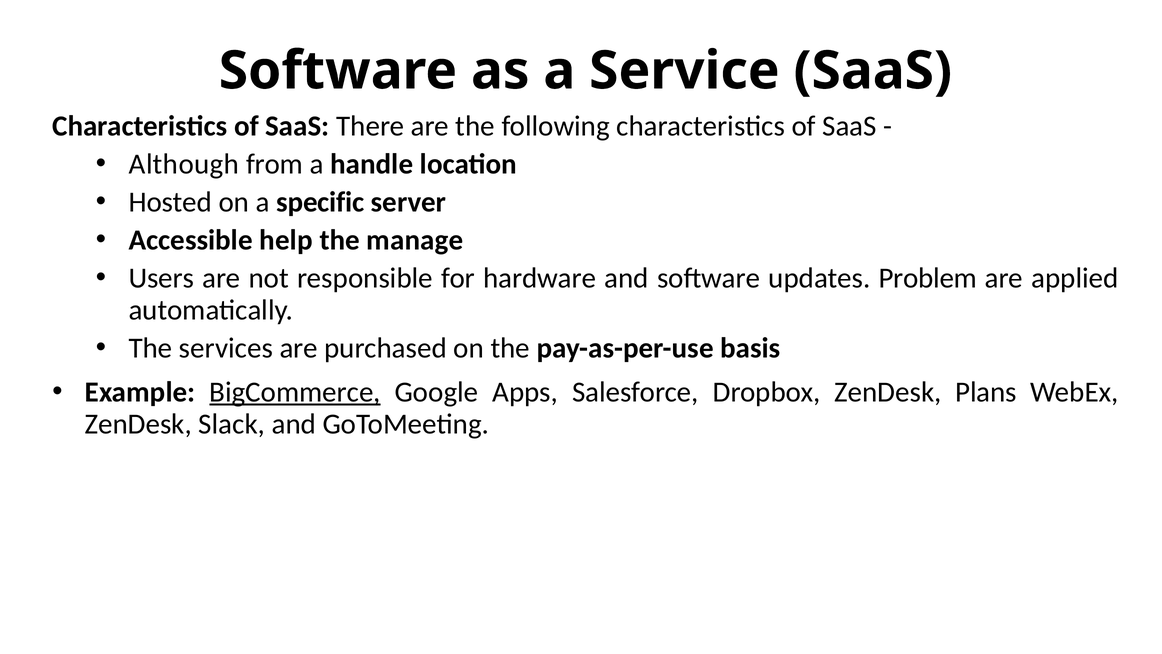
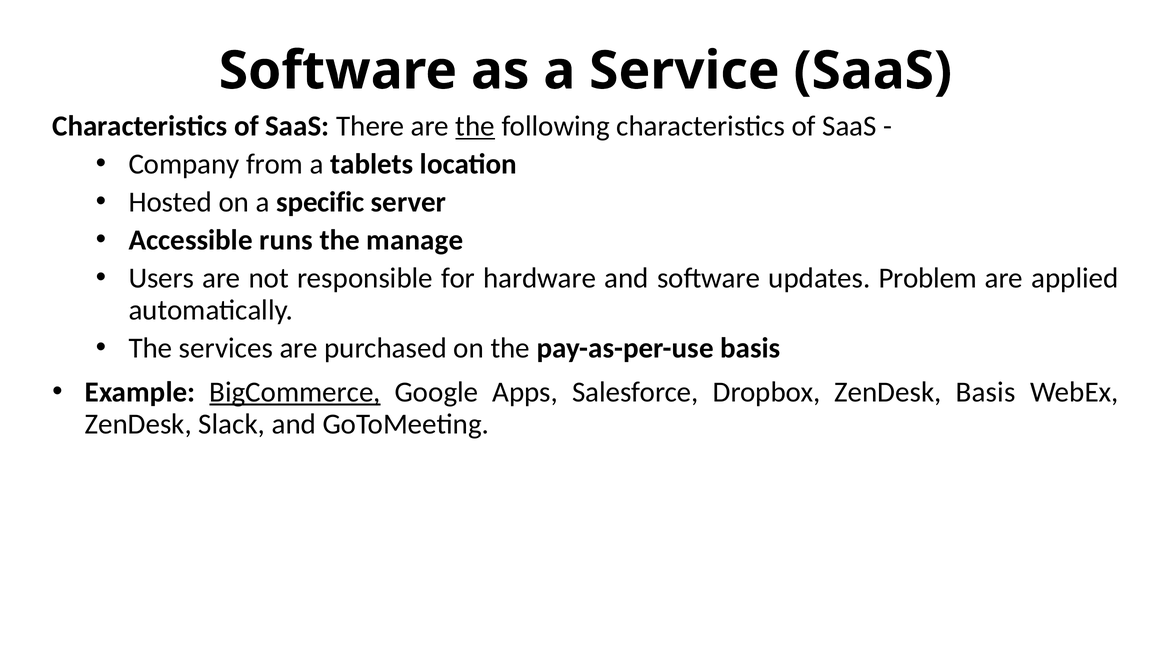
the at (475, 126) underline: none -> present
Although: Although -> Company
handle: handle -> tablets
help: help -> runs
ZenDesk Plans: Plans -> Basis
